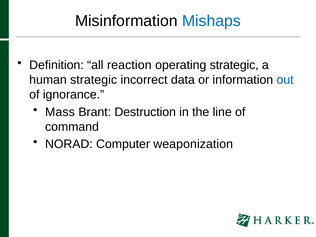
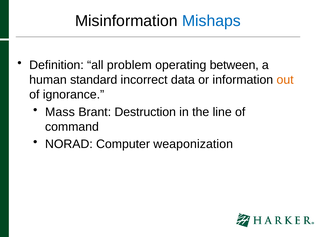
reaction: reaction -> problem
operating strategic: strategic -> between
human strategic: strategic -> standard
out colour: blue -> orange
